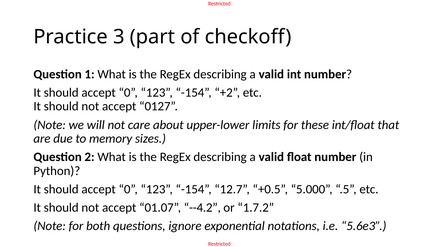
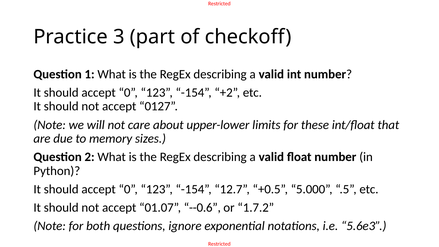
--4.2: --4.2 -> --0.6
